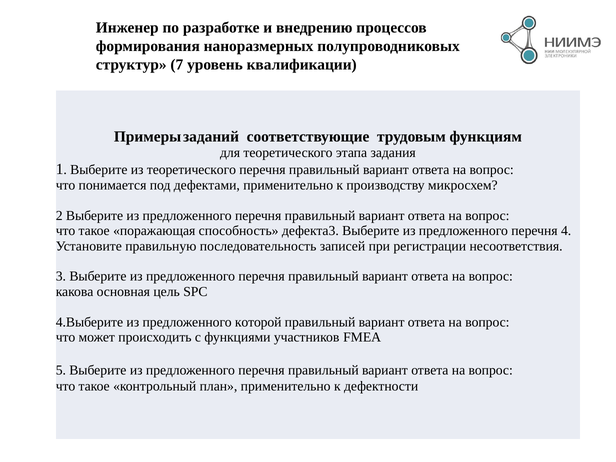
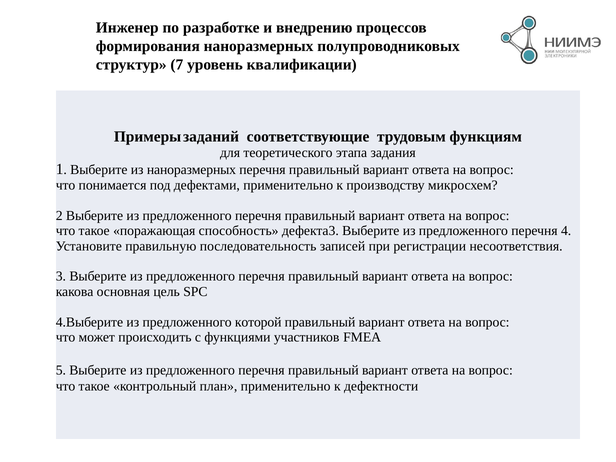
из теоретического: теоретического -> наноразмерных
